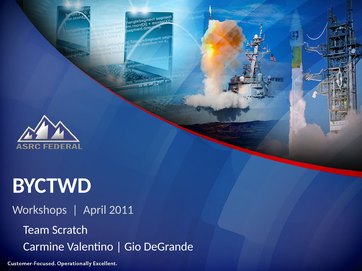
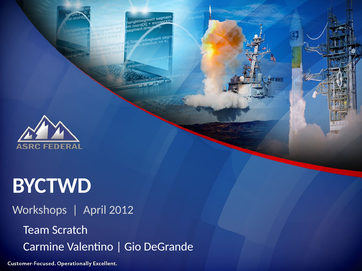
2011: 2011 -> 2012
